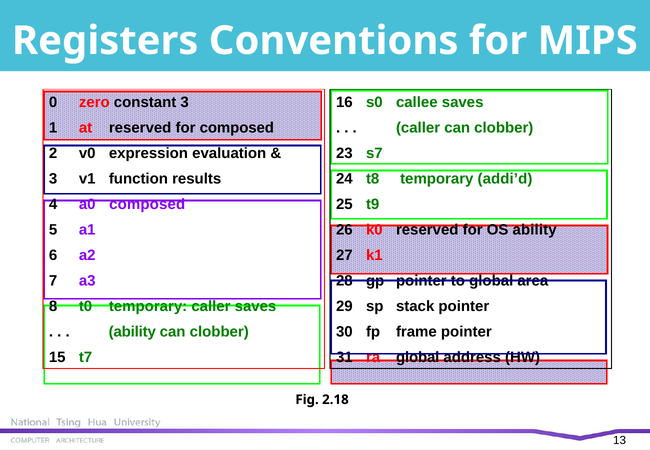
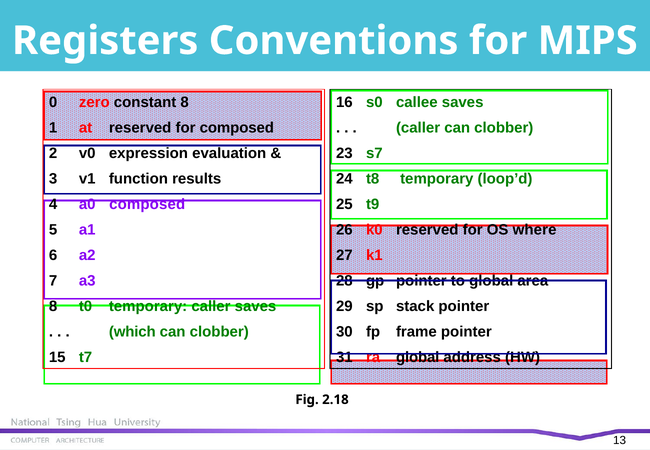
constant 3: 3 -> 8
addi’d: addi’d -> loop’d
OS ability: ability -> where
ability at (132, 332): ability -> which
